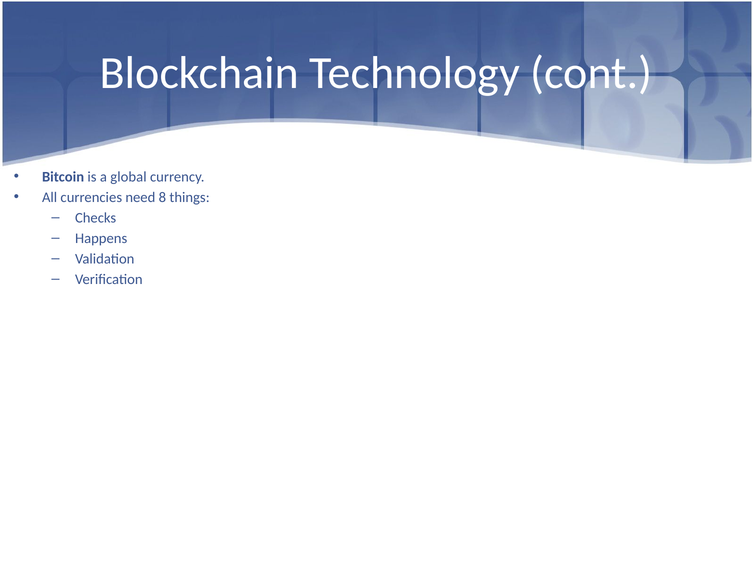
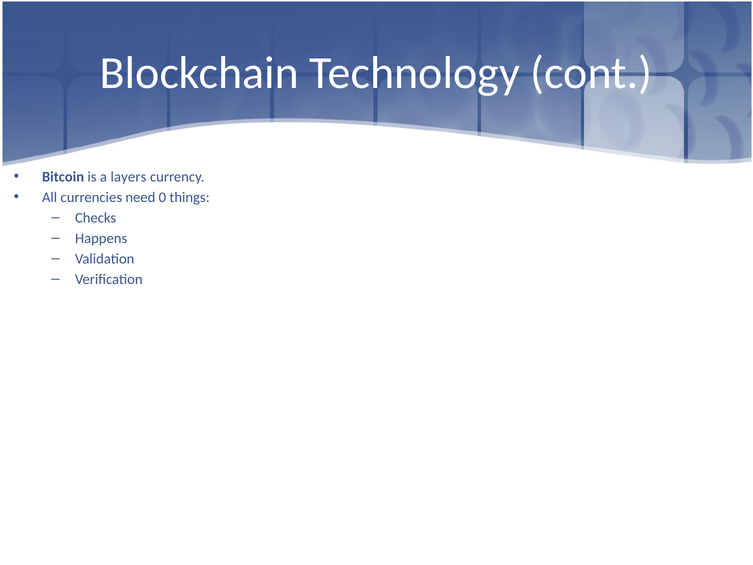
global: global -> layers
8: 8 -> 0
